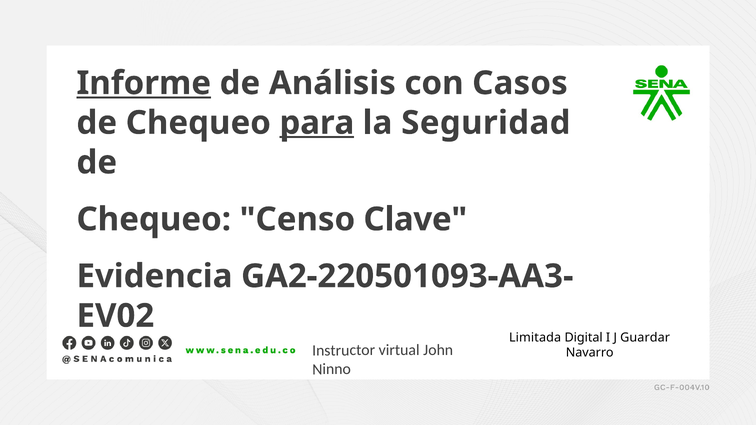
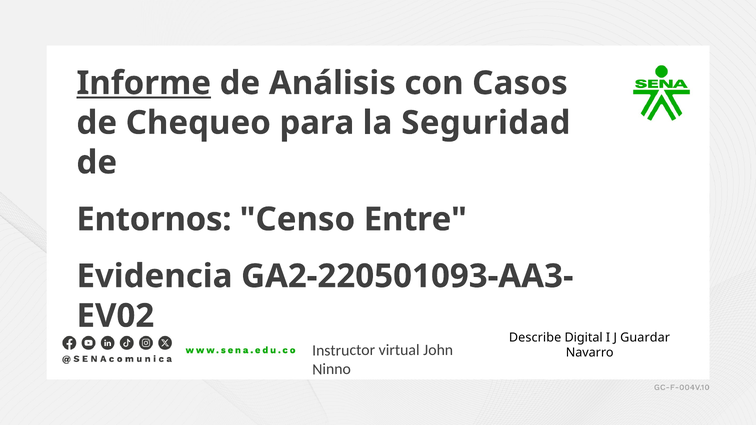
para underline: present -> none
Chequeo at (154, 219): Chequeo -> Entornos
Clave: Clave -> Entre
Limitada: Limitada -> Describe
